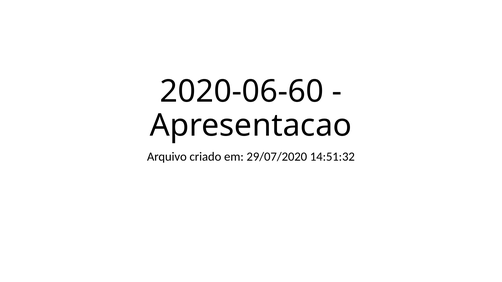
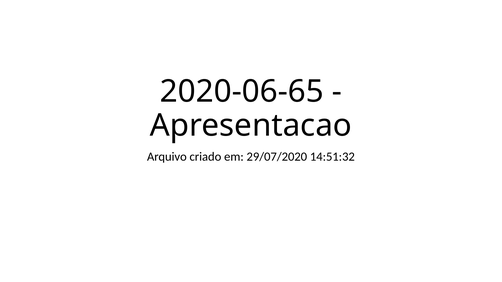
2020-06-60: 2020-06-60 -> 2020-06-65
